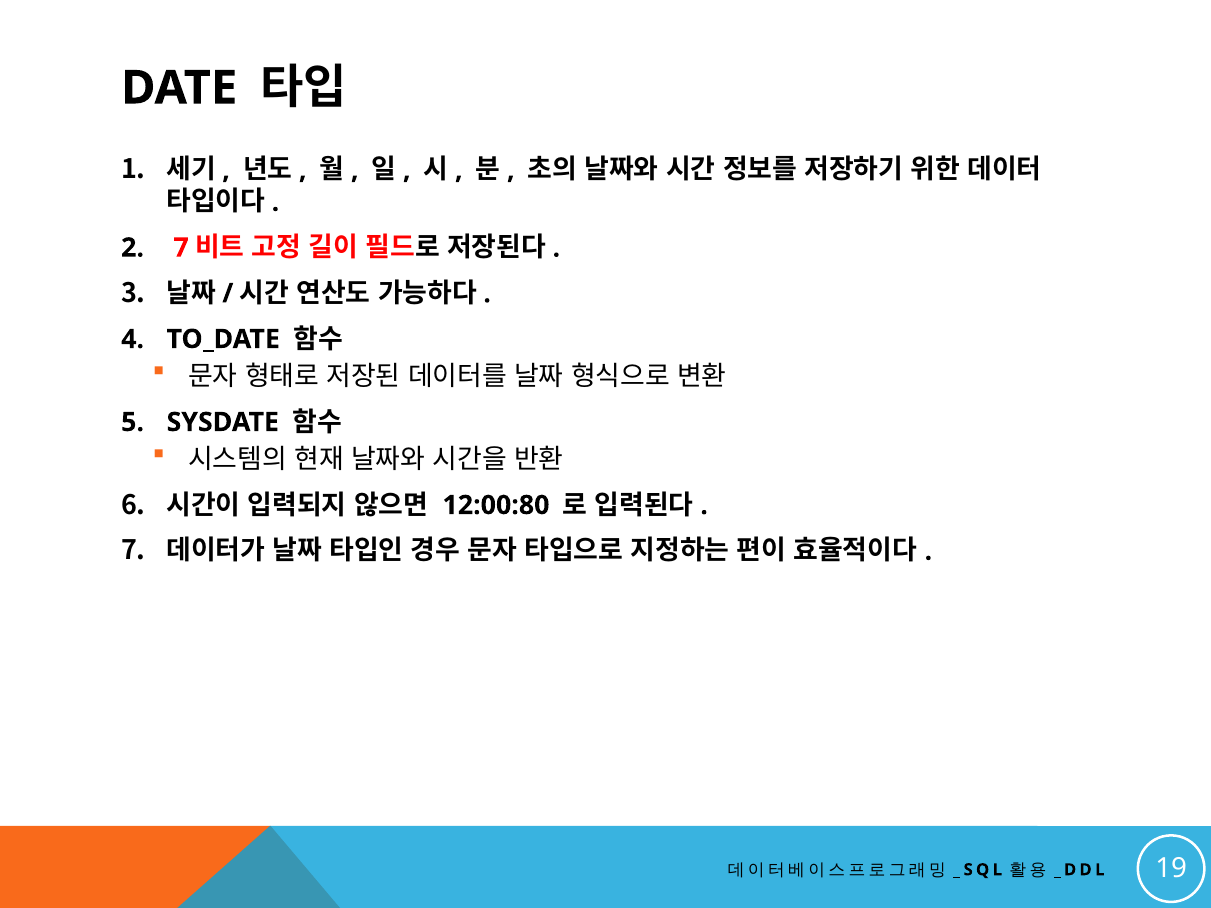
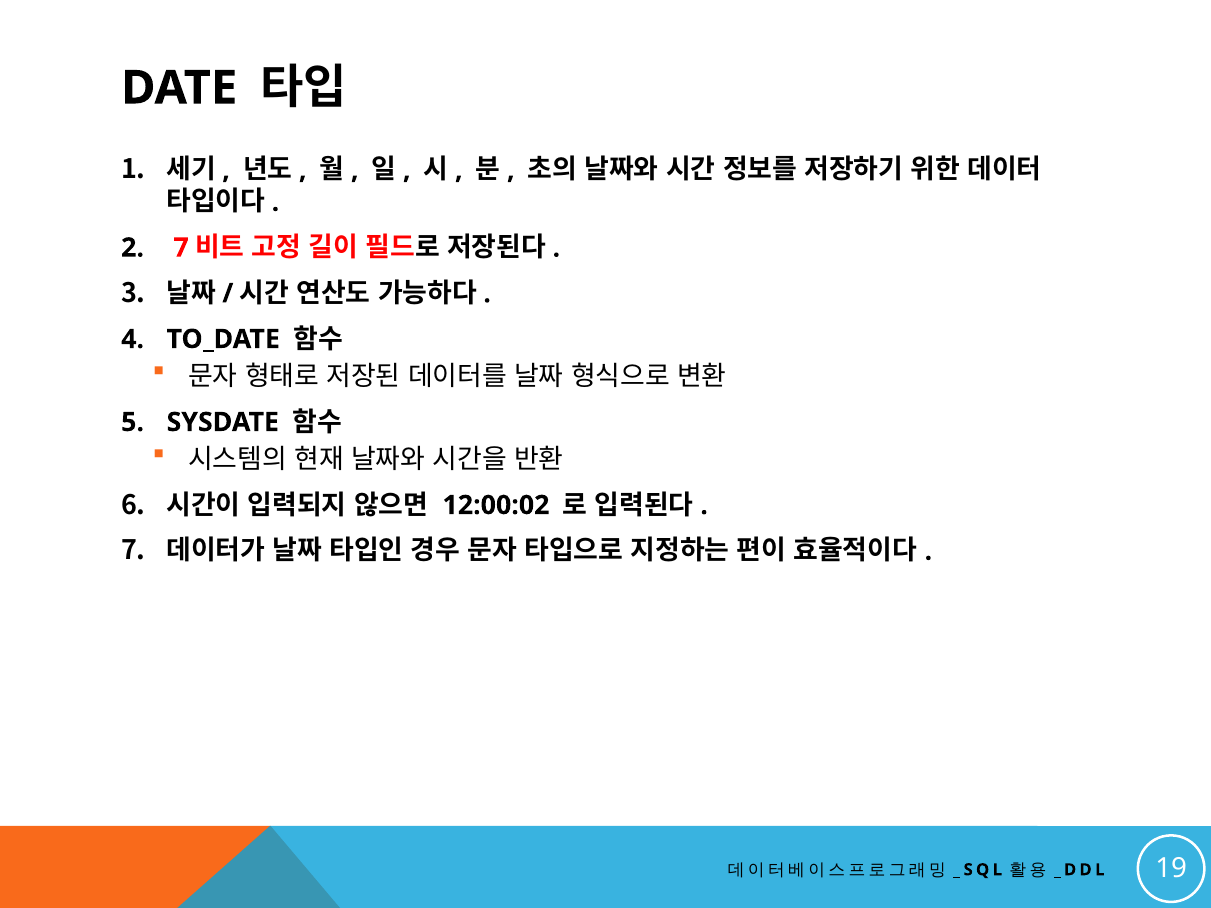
12:00:80: 12:00:80 -> 12:00:02
